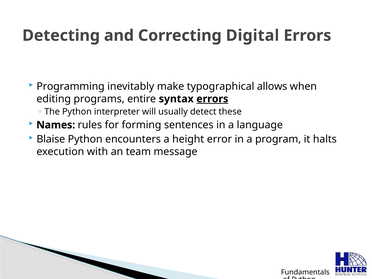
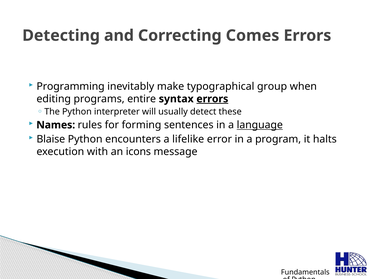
Digital: Digital -> Comes
allows: allows -> group
language underline: none -> present
height: height -> lifelike
team: team -> icons
